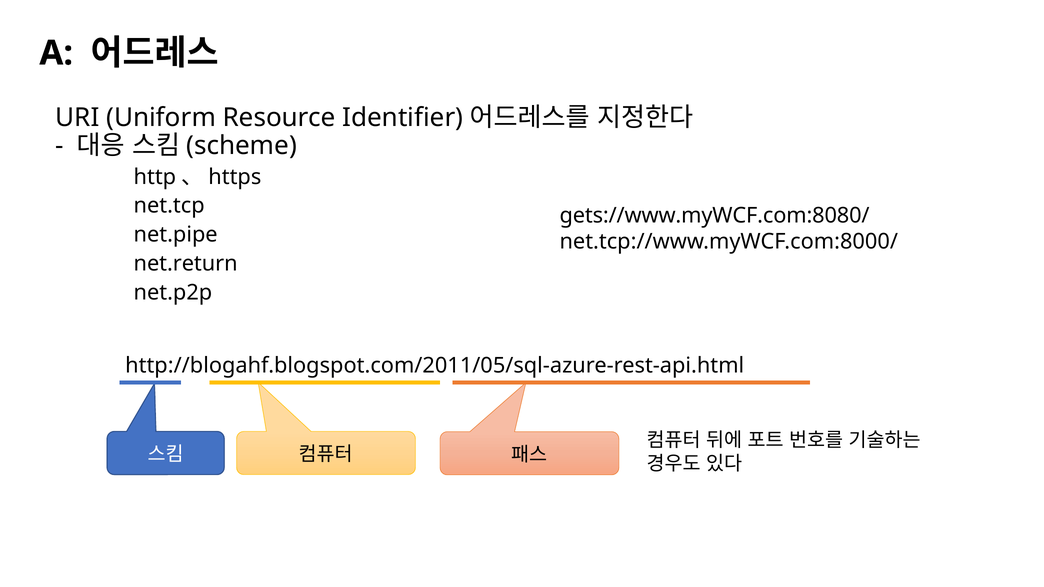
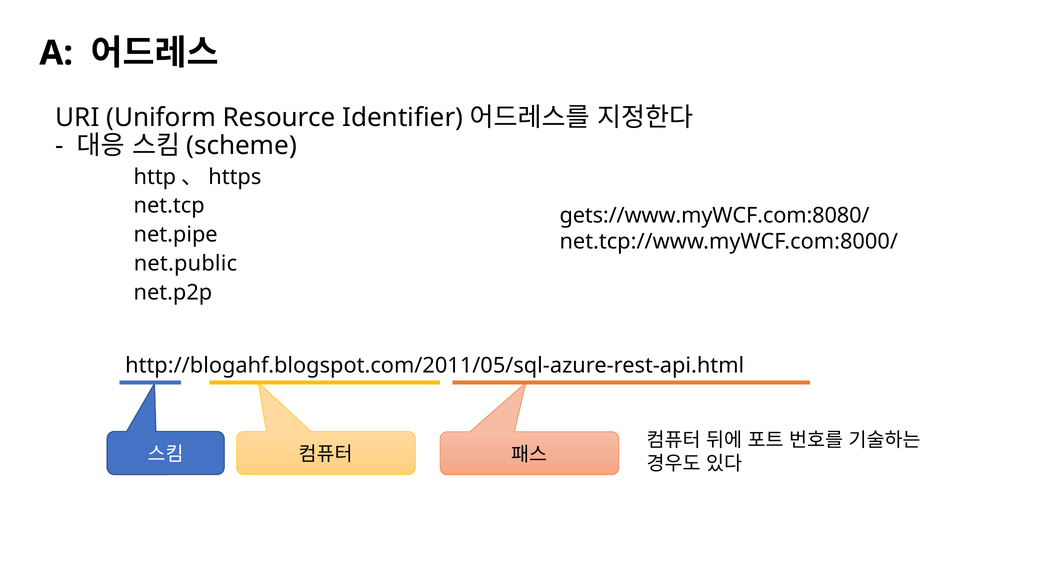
net.return: net.return -> net.public
